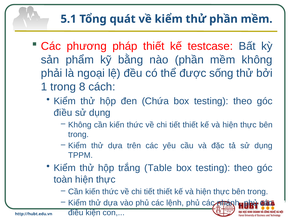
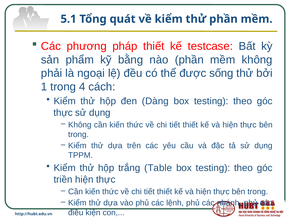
8: 8 -> 4
Chứa: Chứa -> Dàng
điều at (63, 113): điều -> thực
toàn: toàn -> triền
